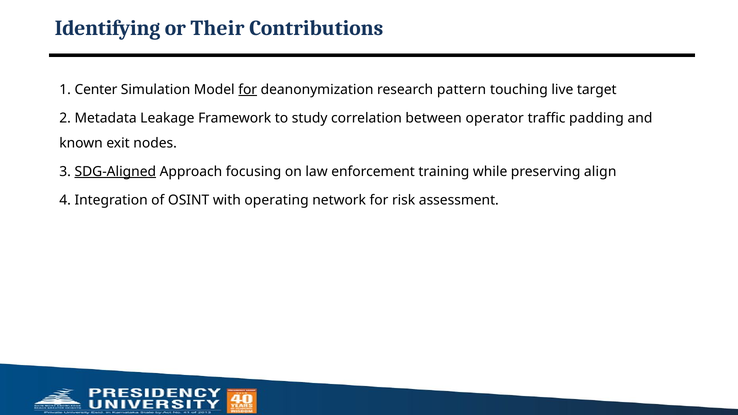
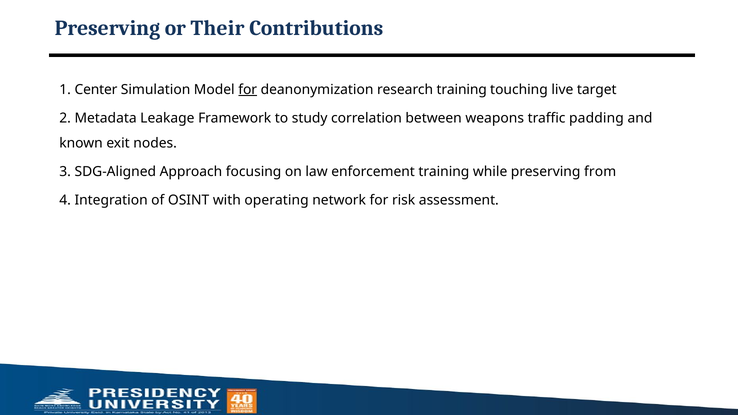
Identifying at (108, 28): Identifying -> Preserving
research pattern: pattern -> training
operator: operator -> weapons
SDG-Aligned underline: present -> none
align: align -> from
